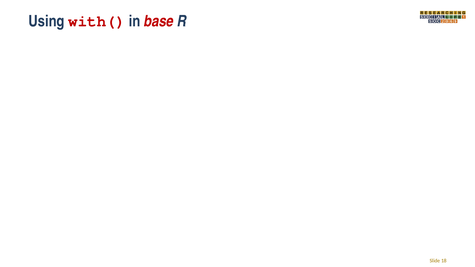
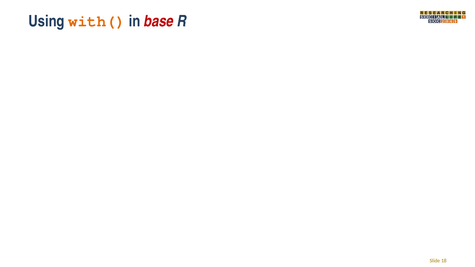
with( colour: red -> orange
